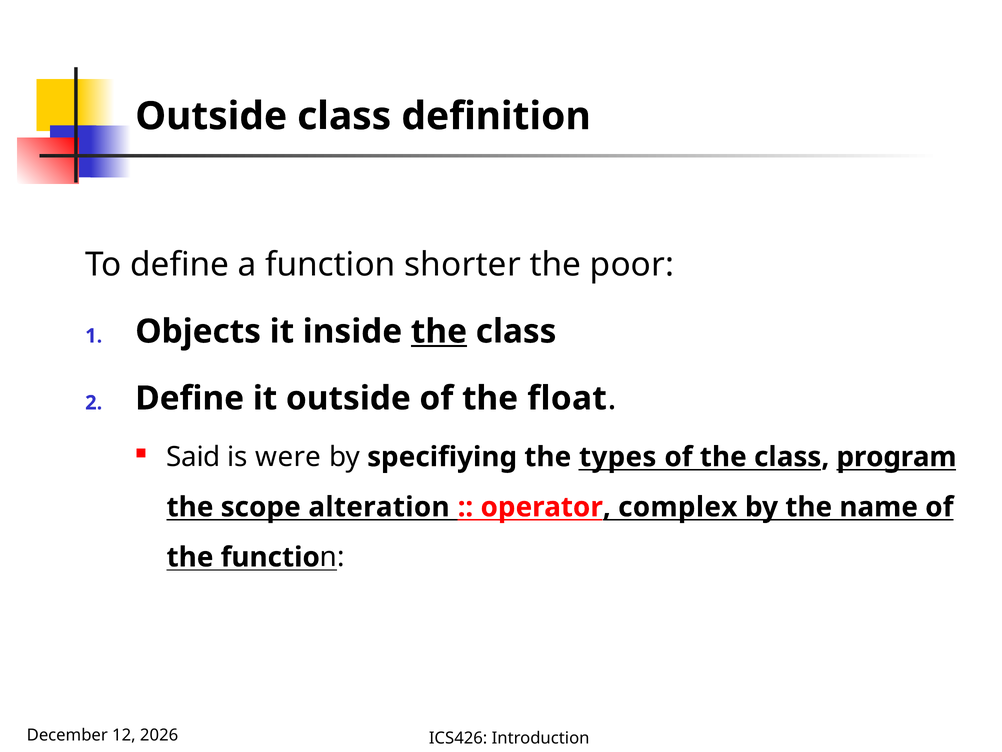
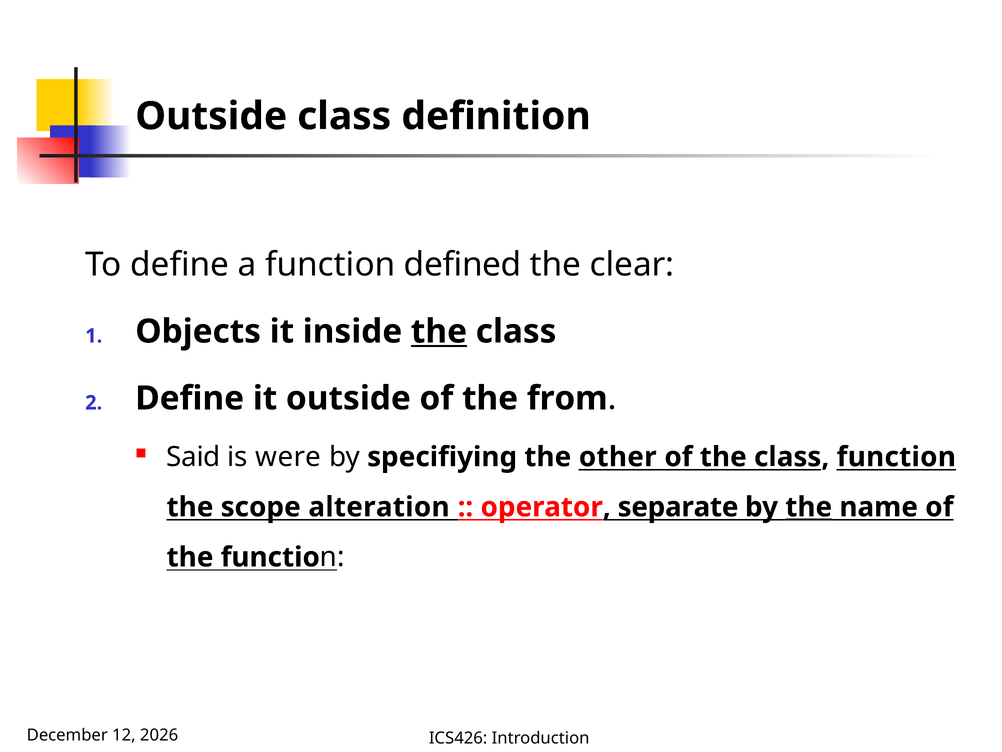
shorter: shorter -> defined
poor: poor -> clear
float: float -> from
types: types -> other
class program: program -> function
complex: complex -> separate
the at (809, 507) underline: none -> present
